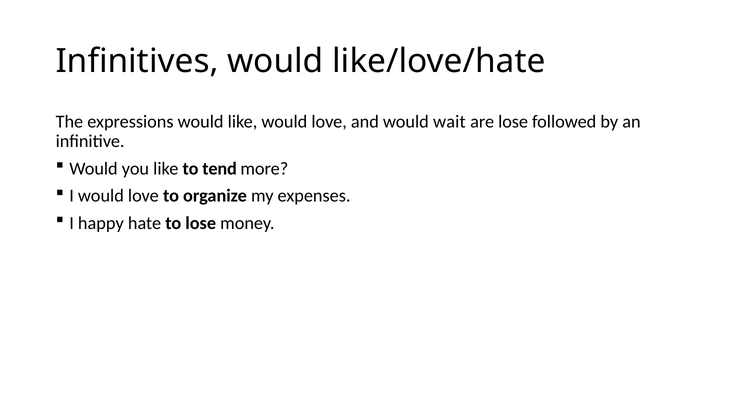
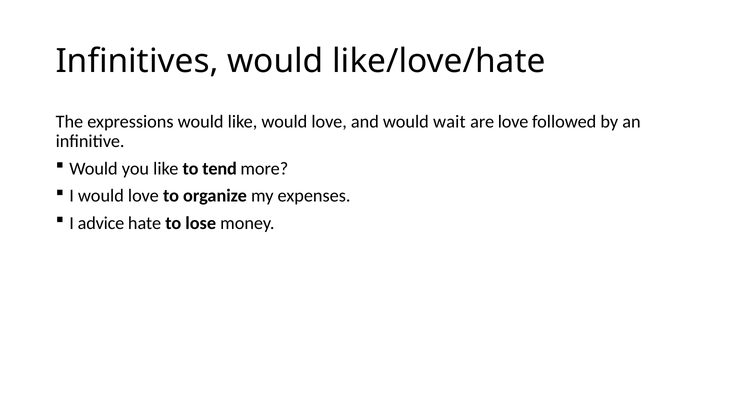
are lose: lose -> love
happy: happy -> advice
